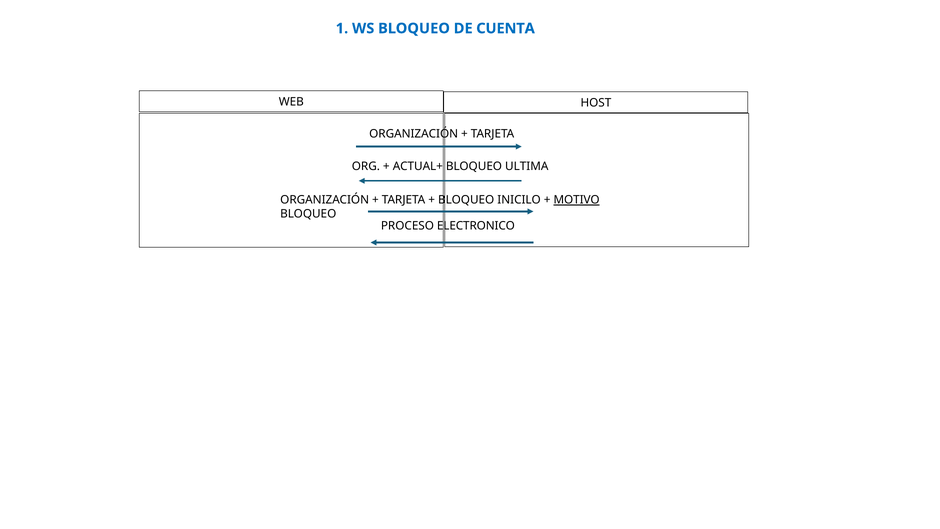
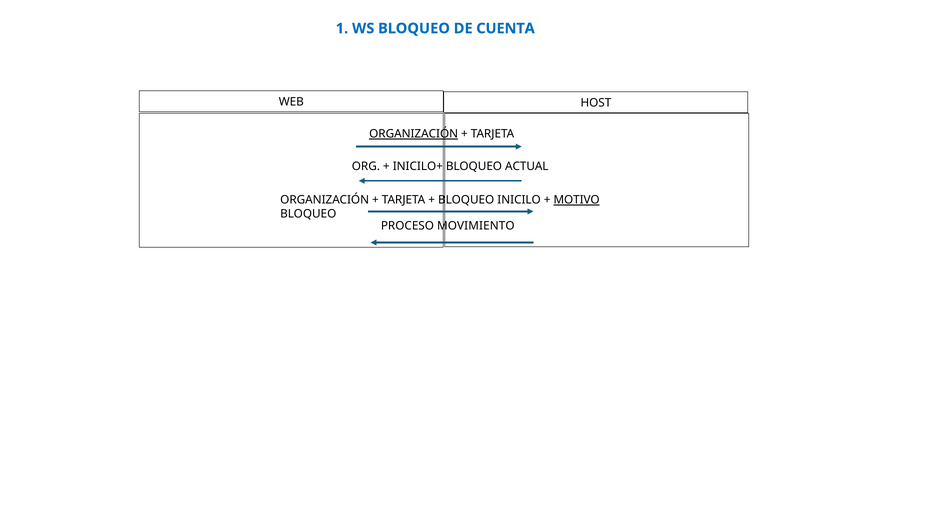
ORGANIZACIÓN at (414, 134) underline: none -> present
ACTUAL+: ACTUAL+ -> INICILO+
ULTIMA: ULTIMA -> ACTUAL
ELECTRONICO: ELECTRONICO -> MOVIMIENTO
